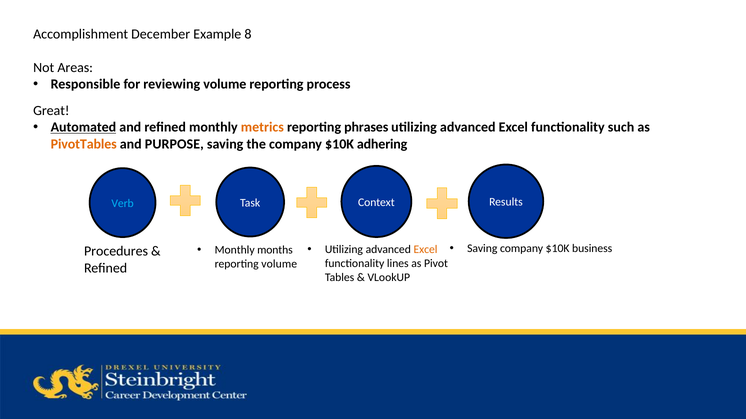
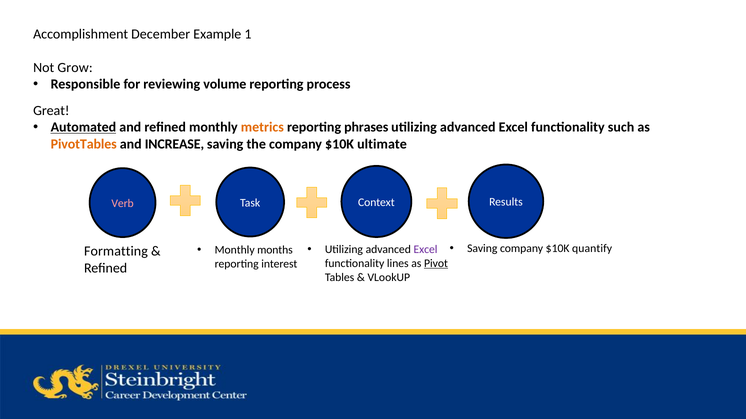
8: 8 -> 1
Areas: Areas -> Grow
PURPOSE: PURPOSE -> INCREASE
adhering: adhering -> ultimate
Verb colour: light blue -> pink
business: business -> quantify
Excel at (425, 250) colour: orange -> purple
Procedures: Procedures -> Formatting
Pivot underline: none -> present
reporting volume: volume -> interest
